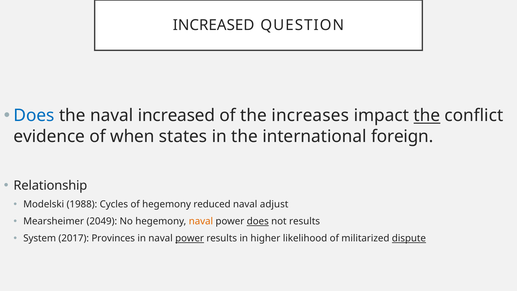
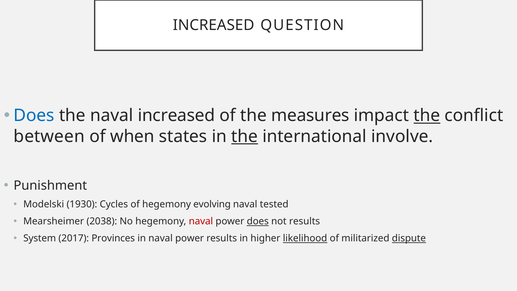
increases: increases -> measures
evidence: evidence -> between
the at (245, 136) underline: none -> present
foreign: foreign -> involve
Relationship: Relationship -> Punishment
1988: 1988 -> 1930
reduced: reduced -> evolving
adjust: adjust -> tested
2049: 2049 -> 2038
naval at (201, 221) colour: orange -> red
power at (190, 238) underline: present -> none
likelihood underline: none -> present
